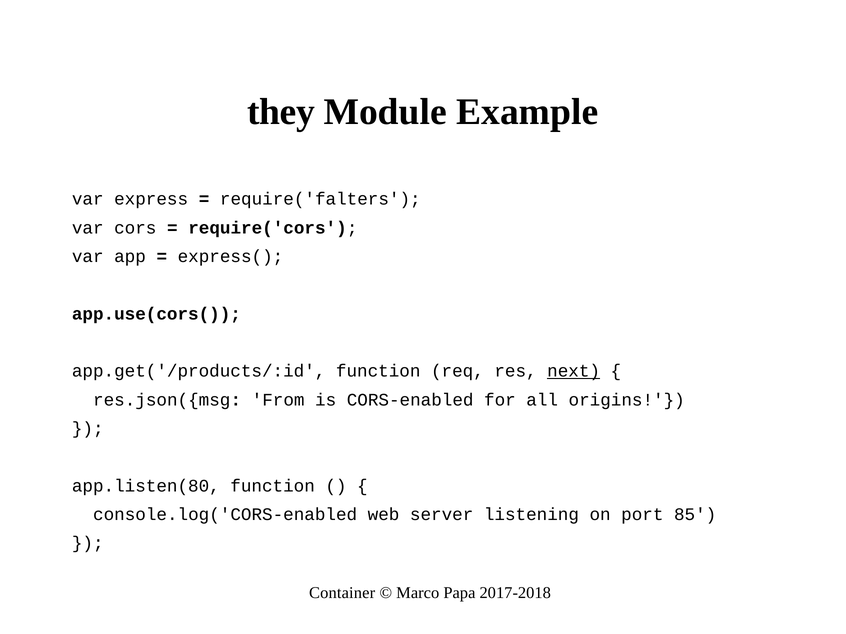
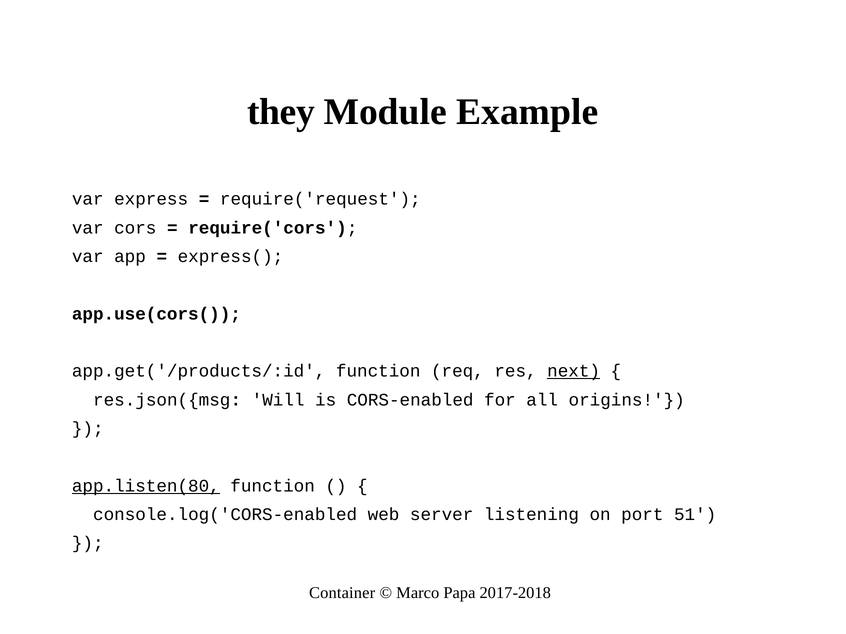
require('falters: require('falters -> require('request
From: From -> Will
app.listen(80 underline: none -> present
85: 85 -> 51
